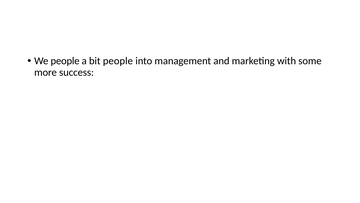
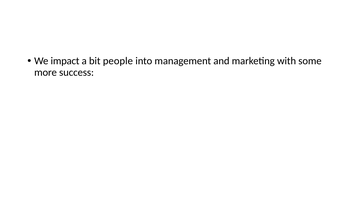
We people: people -> impact
